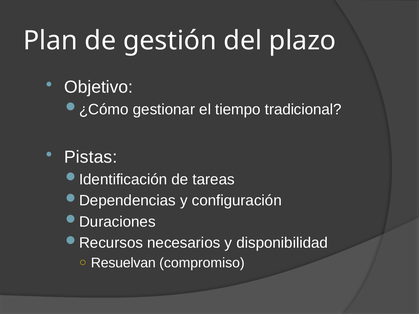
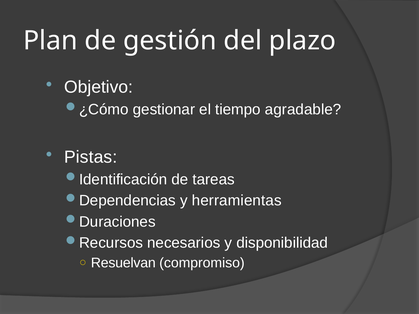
tradicional: tradicional -> agradable
configuración: configuración -> herramientas
